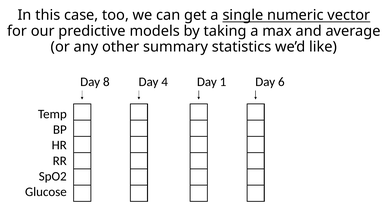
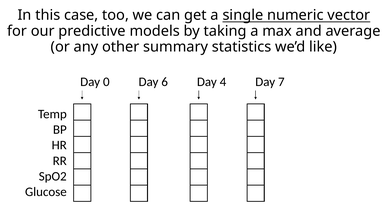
8: 8 -> 0
4: 4 -> 6
1: 1 -> 4
6: 6 -> 7
